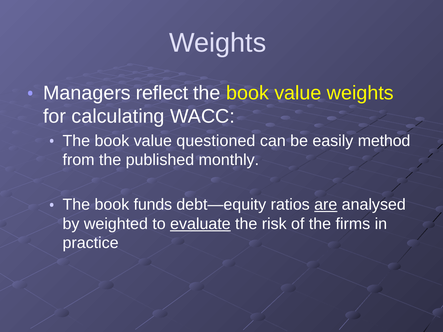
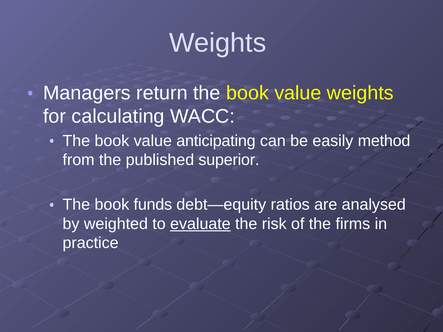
reflect: reflect -> return
questioned: questioned -> anticipating
monthly: monthly -> superior
are underline: present -> none
